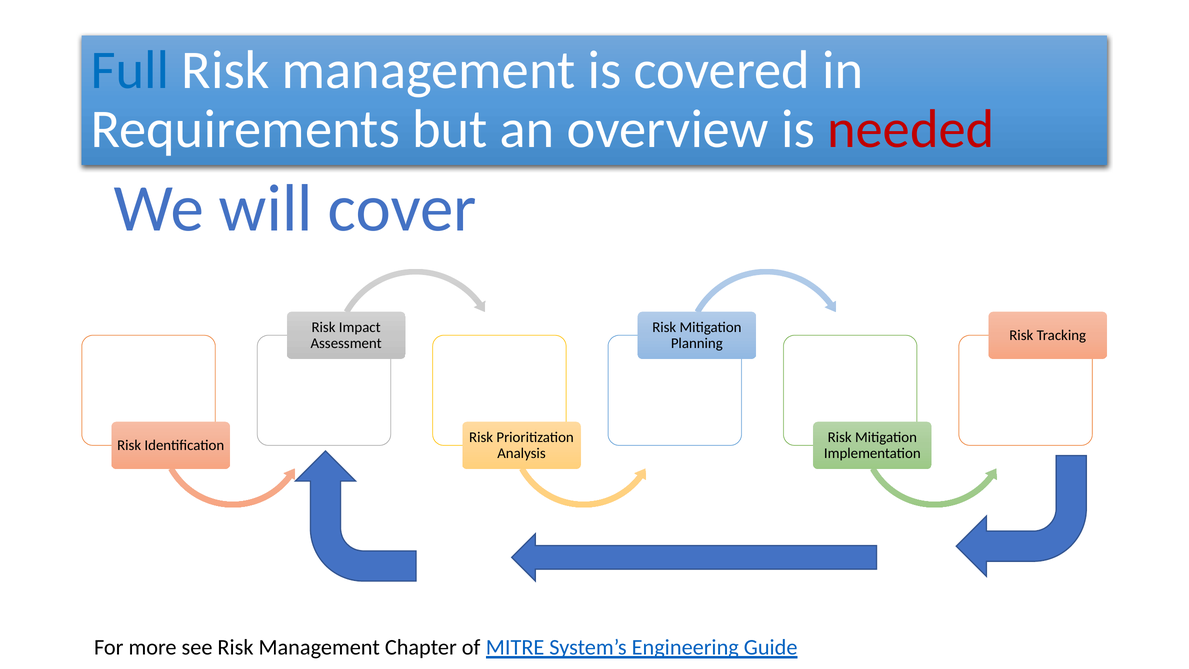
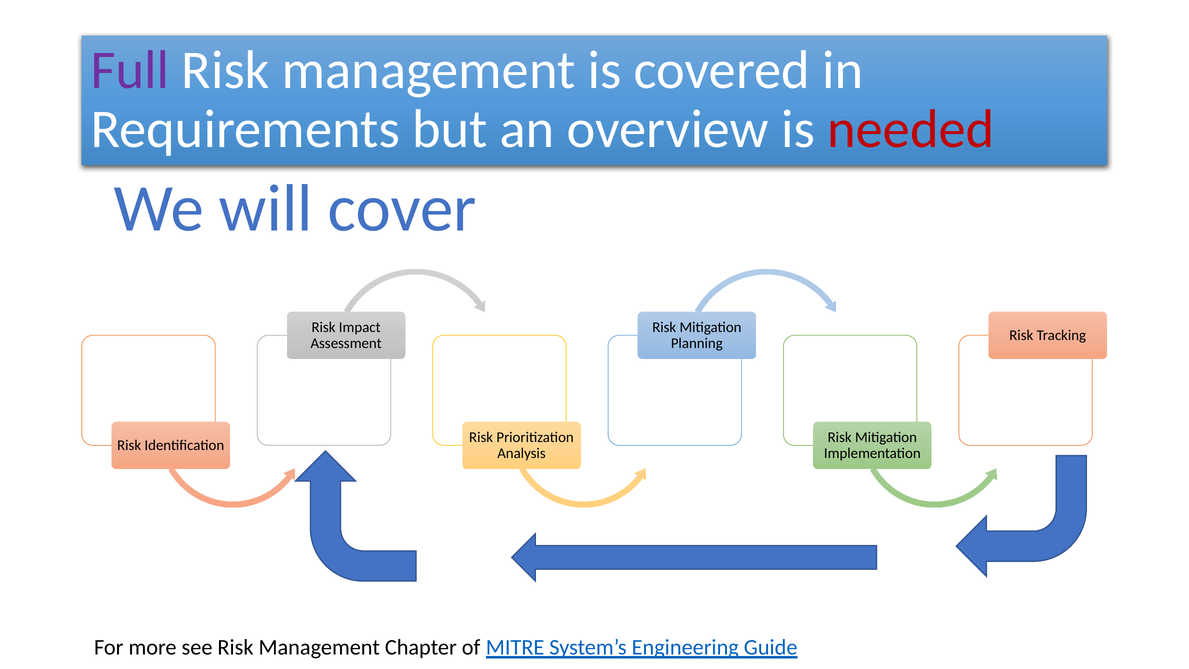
Full colour: blue -> purple
